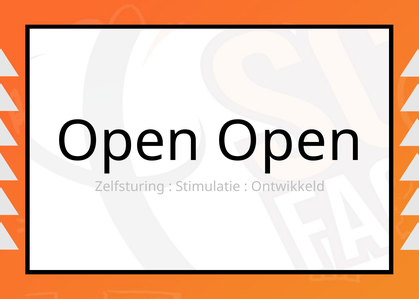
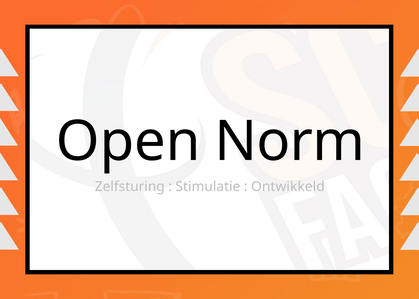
Open Open: Open -> Norm
